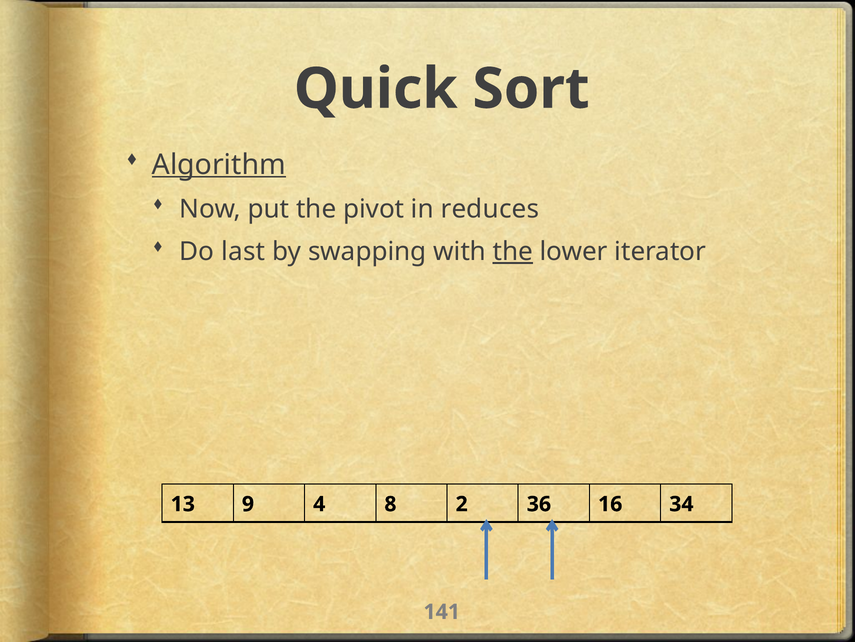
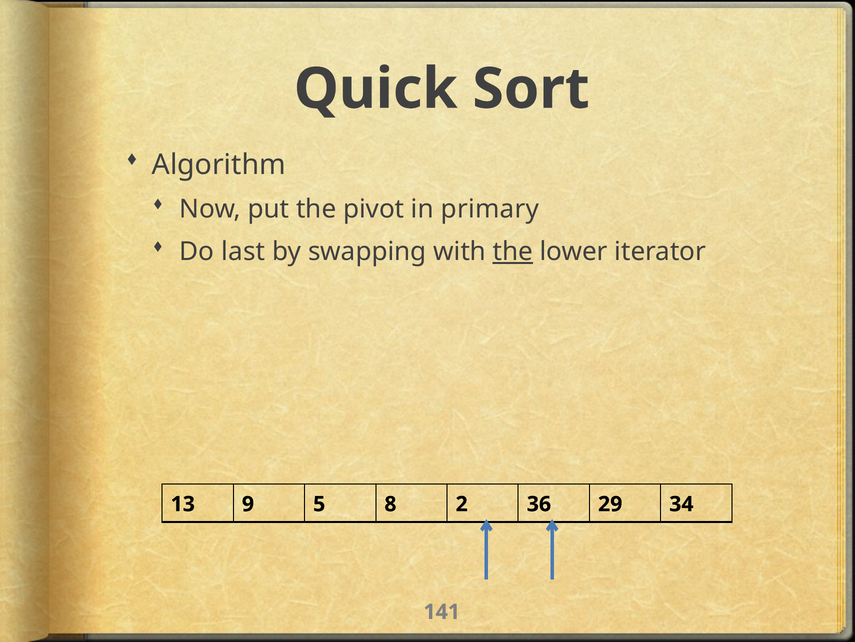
Algorithm underline: present -> none
reduces: reduces -> primary
4: 4 -> 5
16: 16 -> 29
